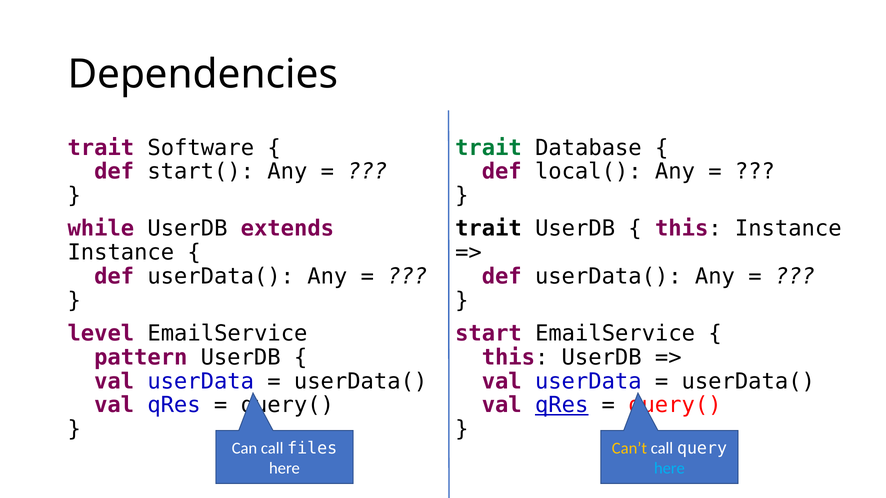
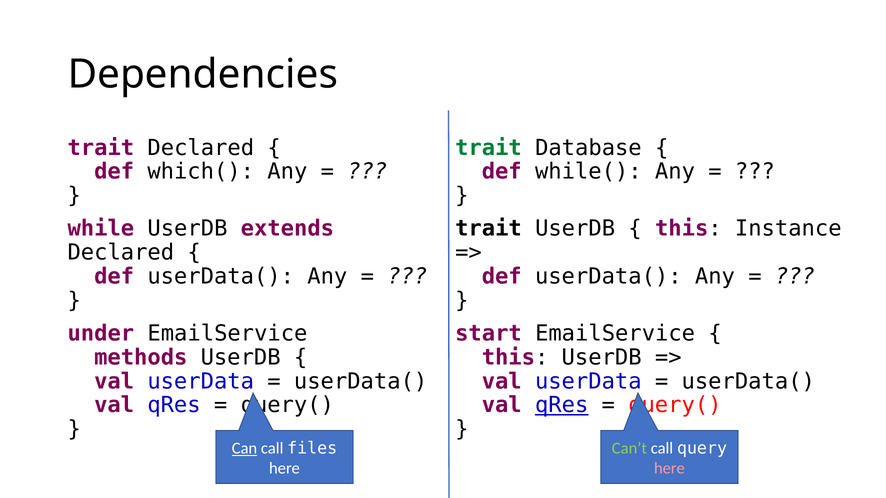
trait Software: Software -> Declared
start(: start( -> which(
local(: local( -> while(
Instance at (121, 253): Instance -> Declared
level: level -> under
pattern: pattern -> methods
Can underline: none -> present
Can’t colour: yellow -> light green
here at (669, 468) colour: light blue -> pink
